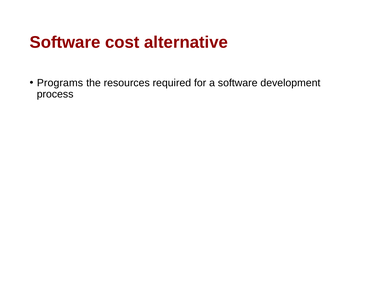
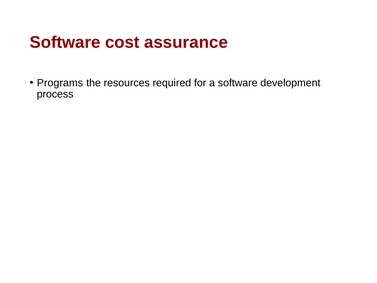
alternative: alternative -> assurance
